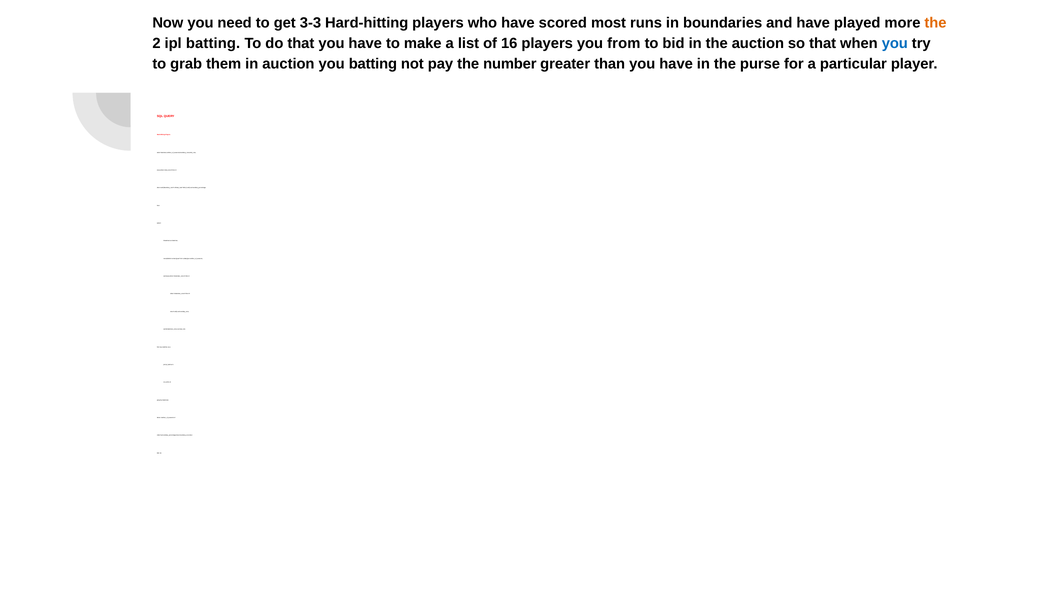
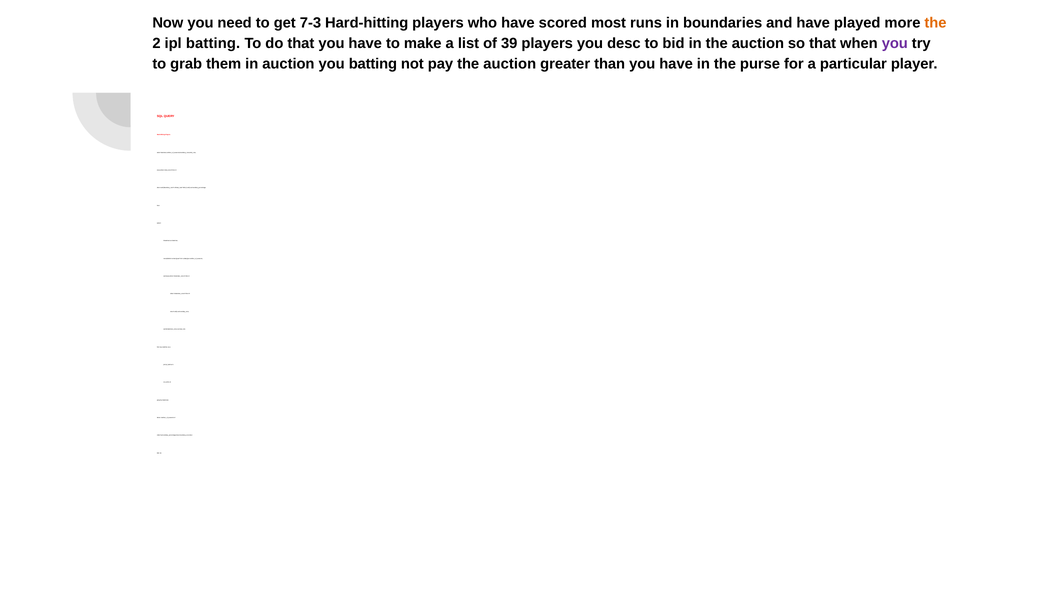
3-3: 3-3 -> 7-3
16: 16 -> 39
you from: from -> desc
you at (895, 43) colour: blue -> purple
pay the number: number -> auction
